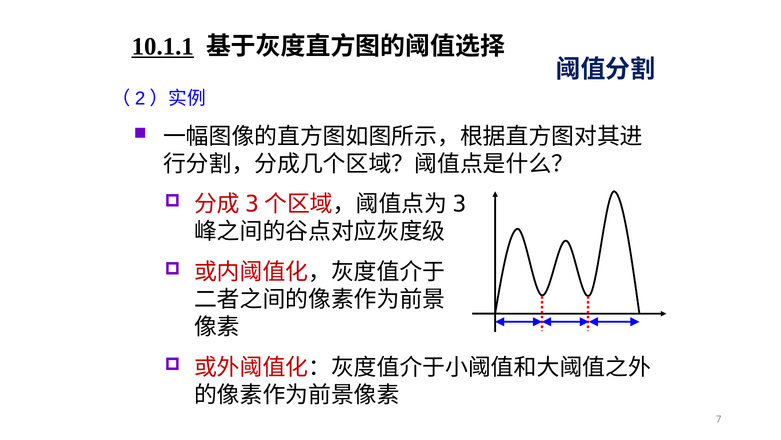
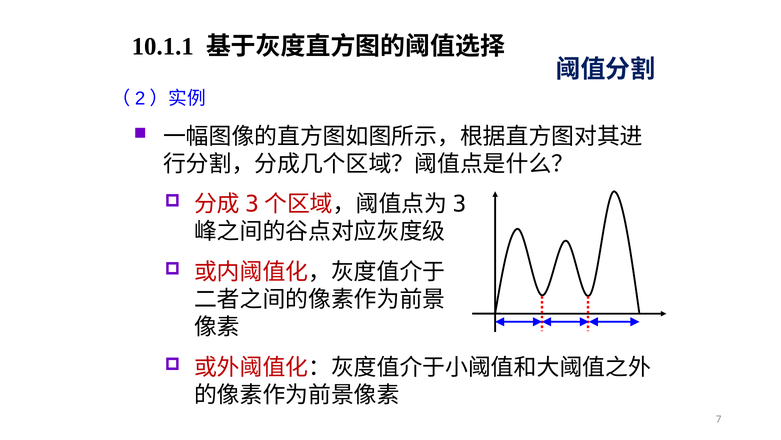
10.1.1 underline: present -> none
